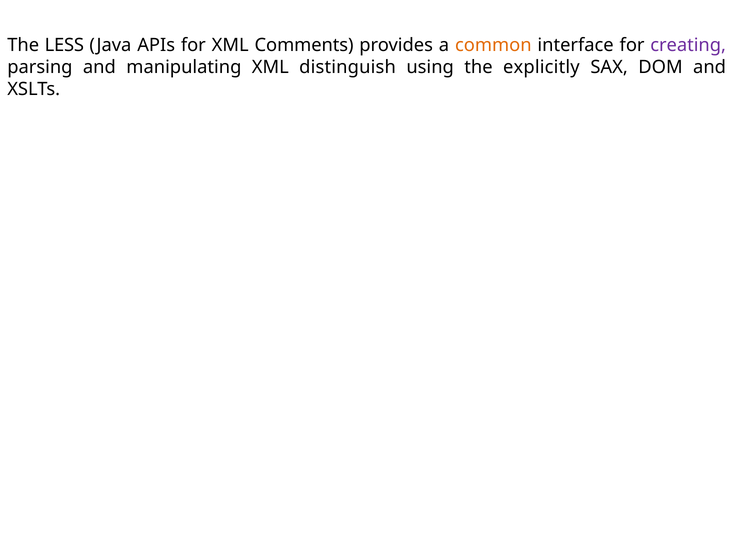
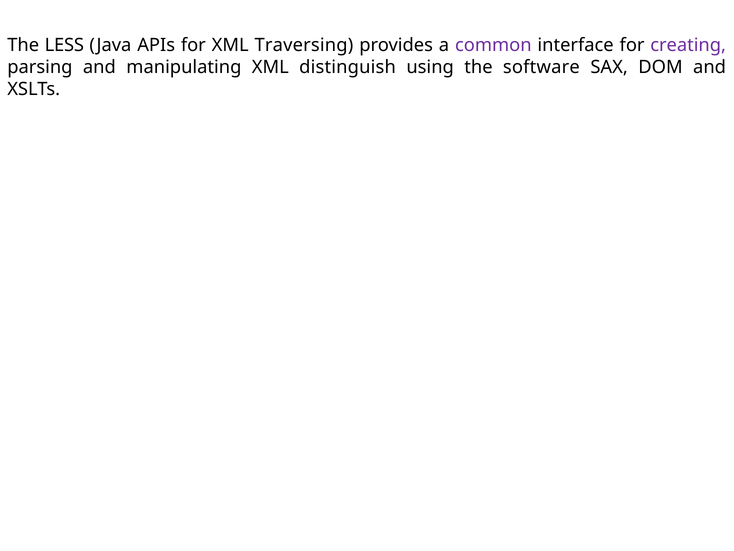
Comments: Comments -> Traversing
common colour: orange -> purple
explicitly: explicitly -> software
